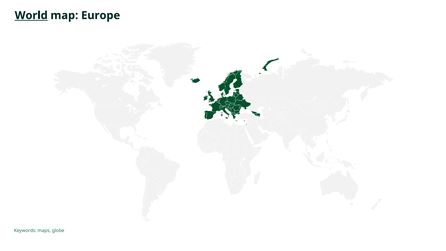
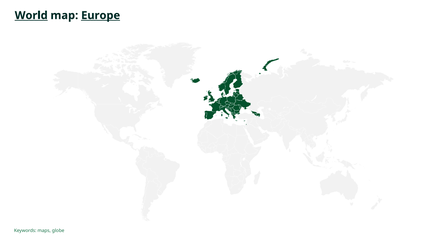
Europe underline: none -> present
